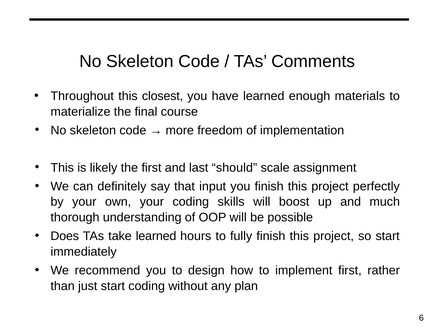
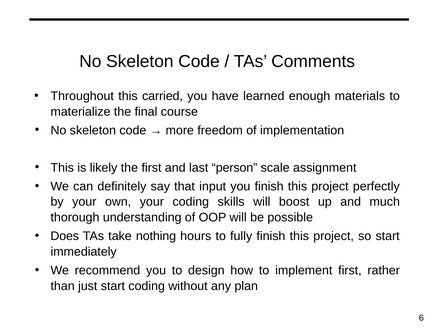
closest: closest -> carried
should: should -> person
take learned: learned -> nothing
